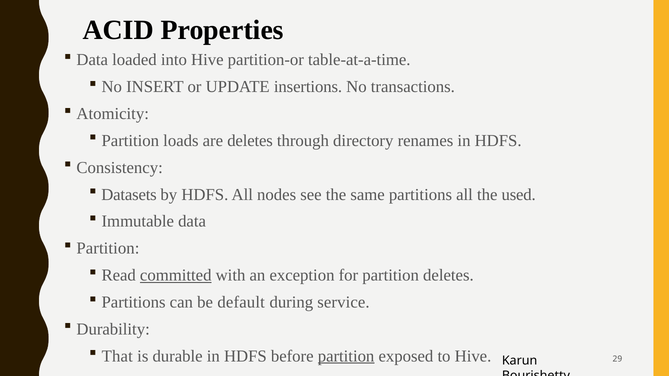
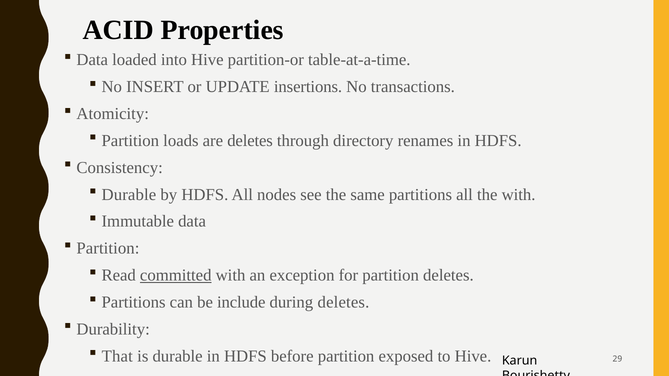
Datasets at (129, 195): Datasets -> Durable
the used: used -> with
default: default -> include
during service: service -> deletes
partition at (346, 356) underline: present -> none
